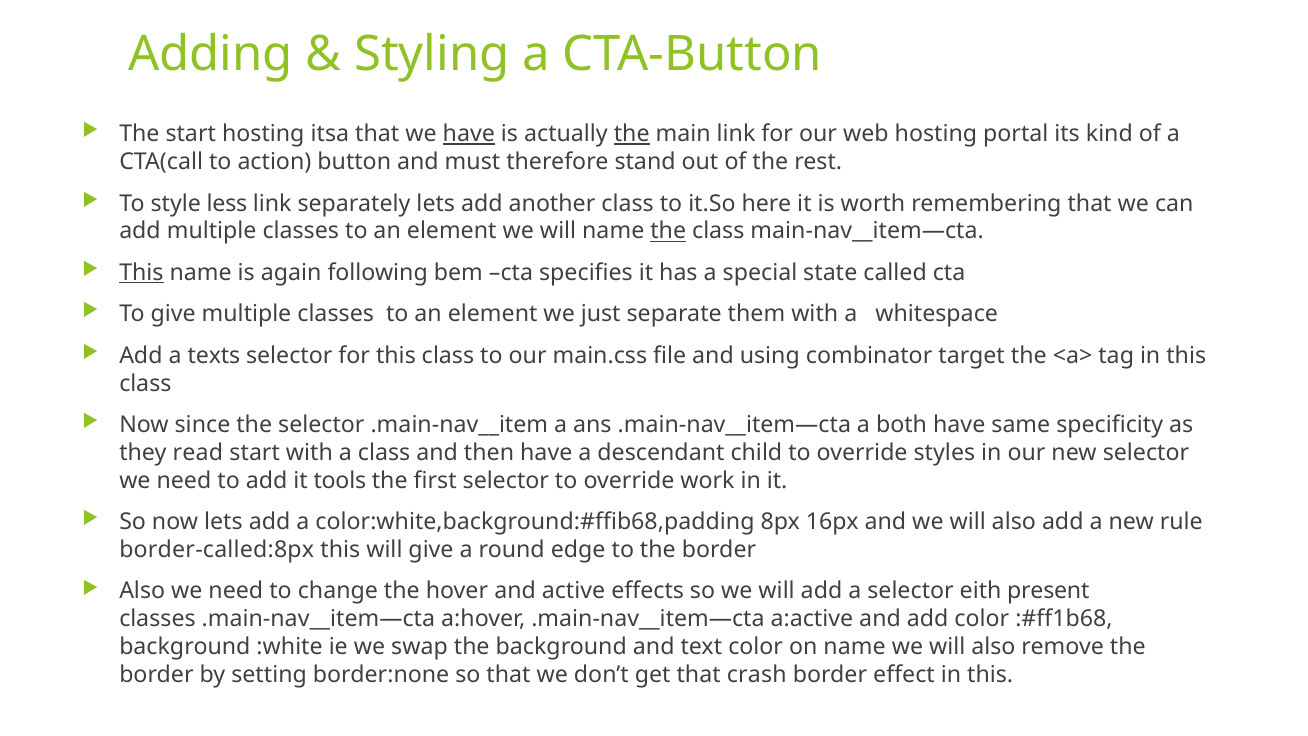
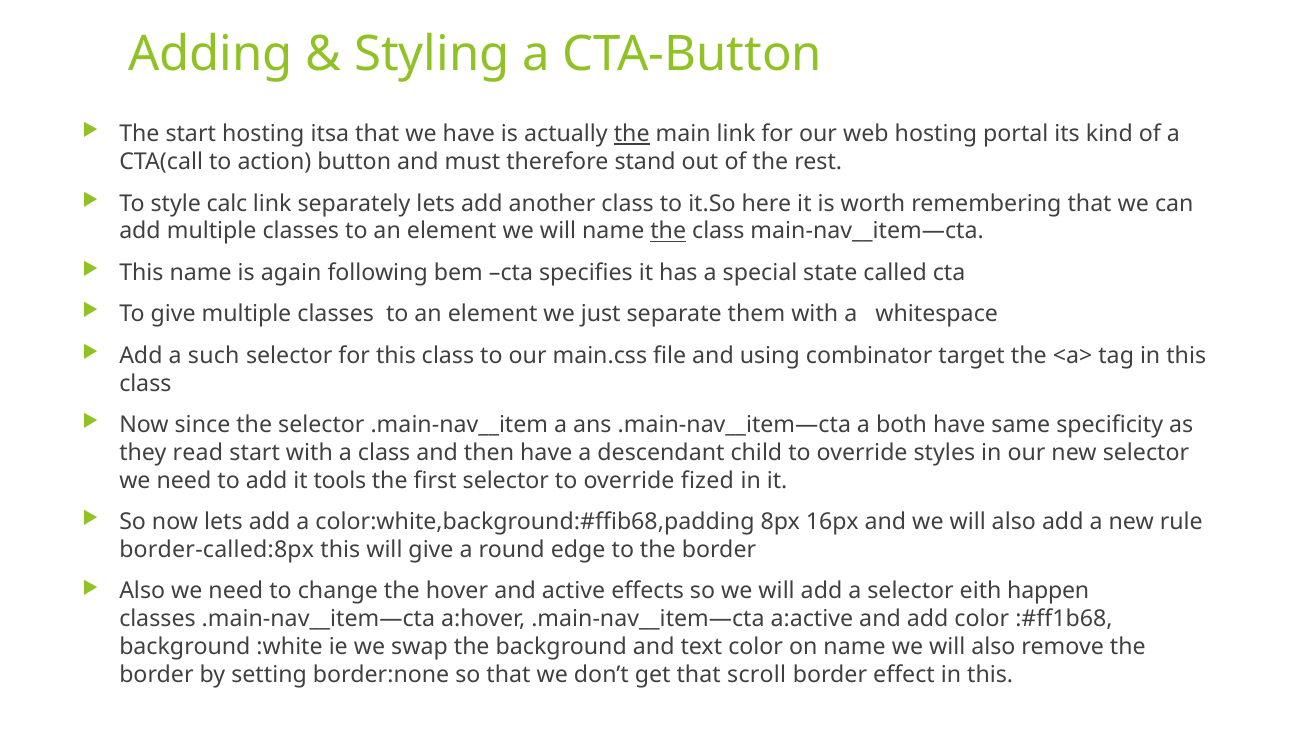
have at (469, 134) underline: present -> none
less: less -> calc
This at (141, 273) underline: present -> none
texts: texts -> such
work: work -> fized
present: present -> happen
crash: crash -> scroll
